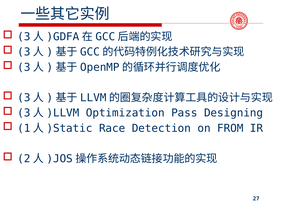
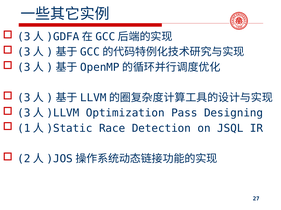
FROM: FROM -> JSQL
